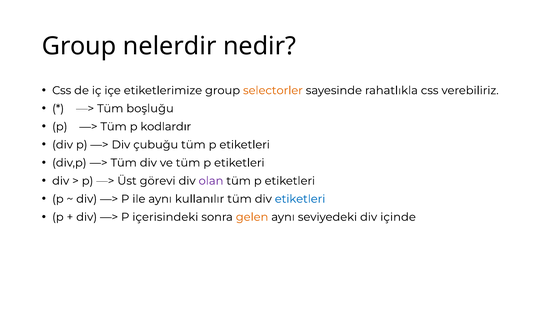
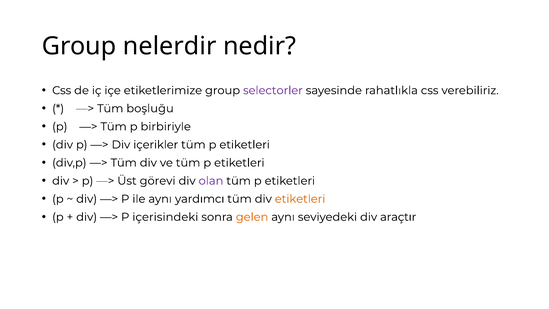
selectorler colour: orange -> purple
kodlardır: kodlardır -> birbiriyle
çubuğu: çubuğu -> içerikler
kullanılır: kullanılır -> yardımcı
etiketleri at (300, 199) colour: blue -> orange
içinde: içinde -> araçtır
